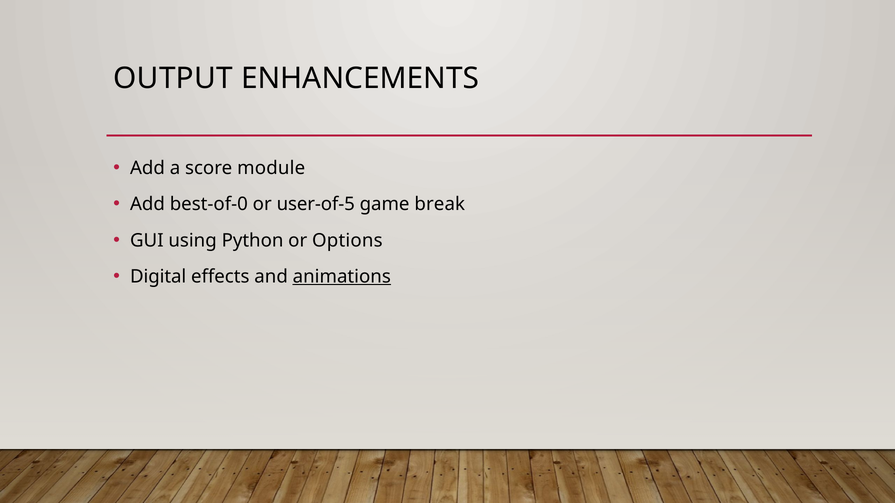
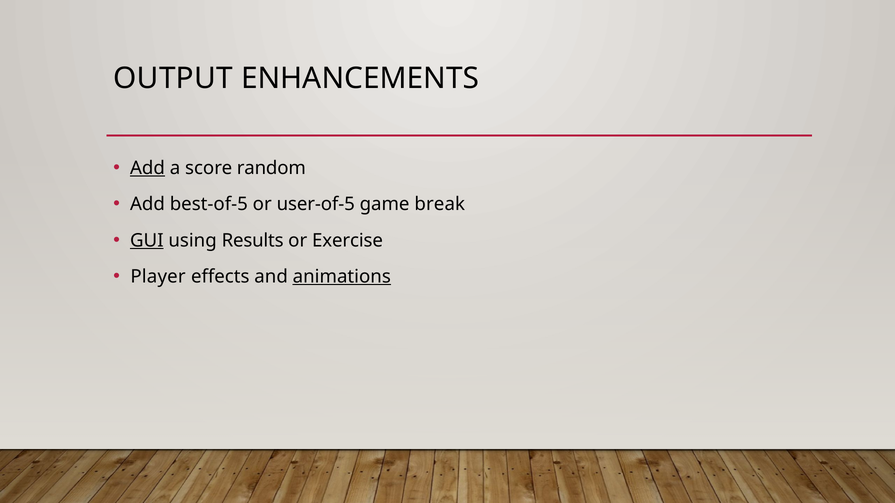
Add at (147, 168) underline: none -> present
module: module -> random
best-of-0: best-of-0 -> best-of-5
GUI underline: none -> present
Python: Python -> Results
Options: Options -> Exercise
Digital: Digital -> Player
